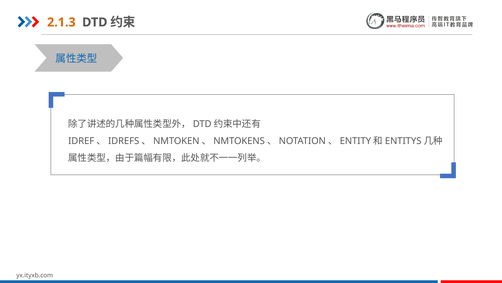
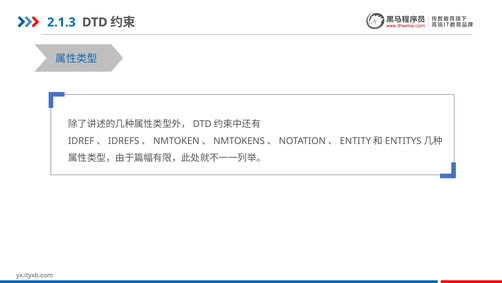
2.1.3 colour: orange -> blue
